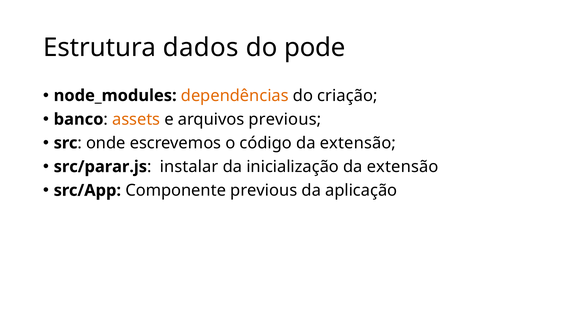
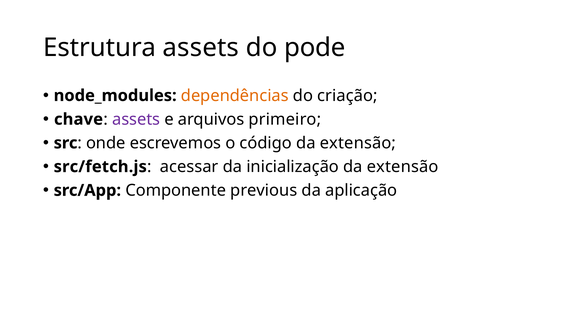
Estrutura dados: dados -> assets
banco: banco -> chave
assets at (136, 119) colour: orange -> purple
arquivos previous: previous -> primeiro
src/parar.js: src/parar.js -> src/fetch.js
instalar: instalar -> acessar
